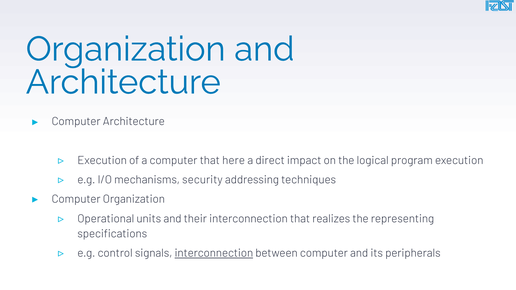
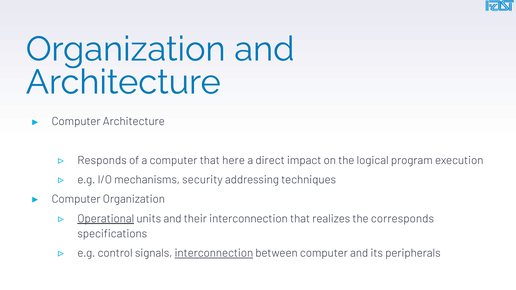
Execution at (102, 161): Execution -> Responds
Operational underline: none -> present
representing: representing -> corresponds
